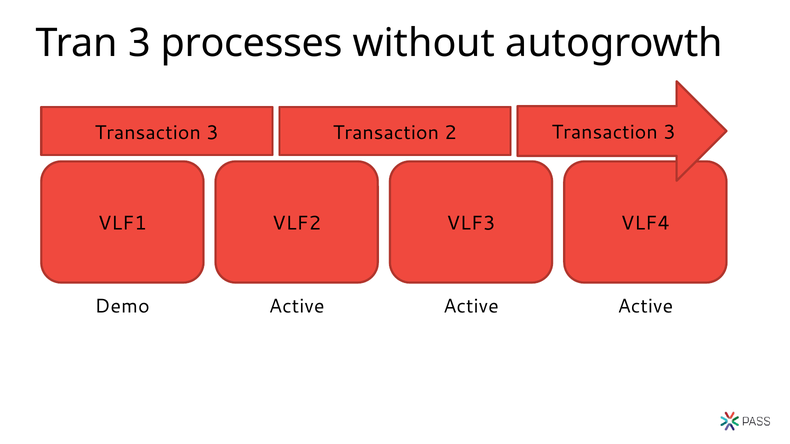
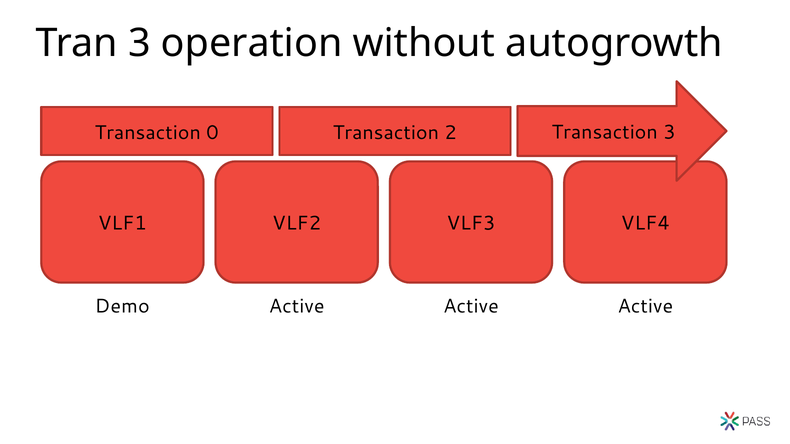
processes: processes -> operation
3 at (212, 133): 3 -> 0
